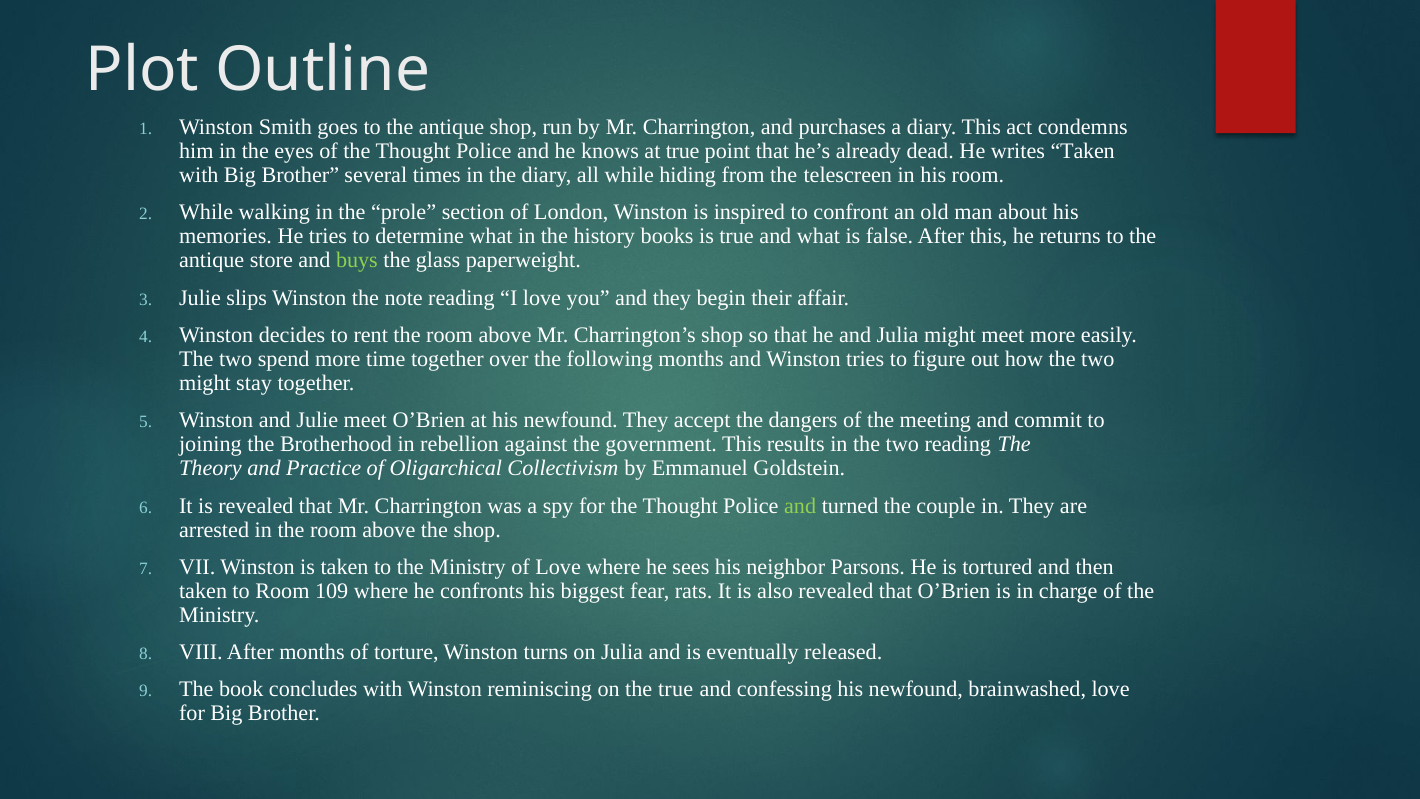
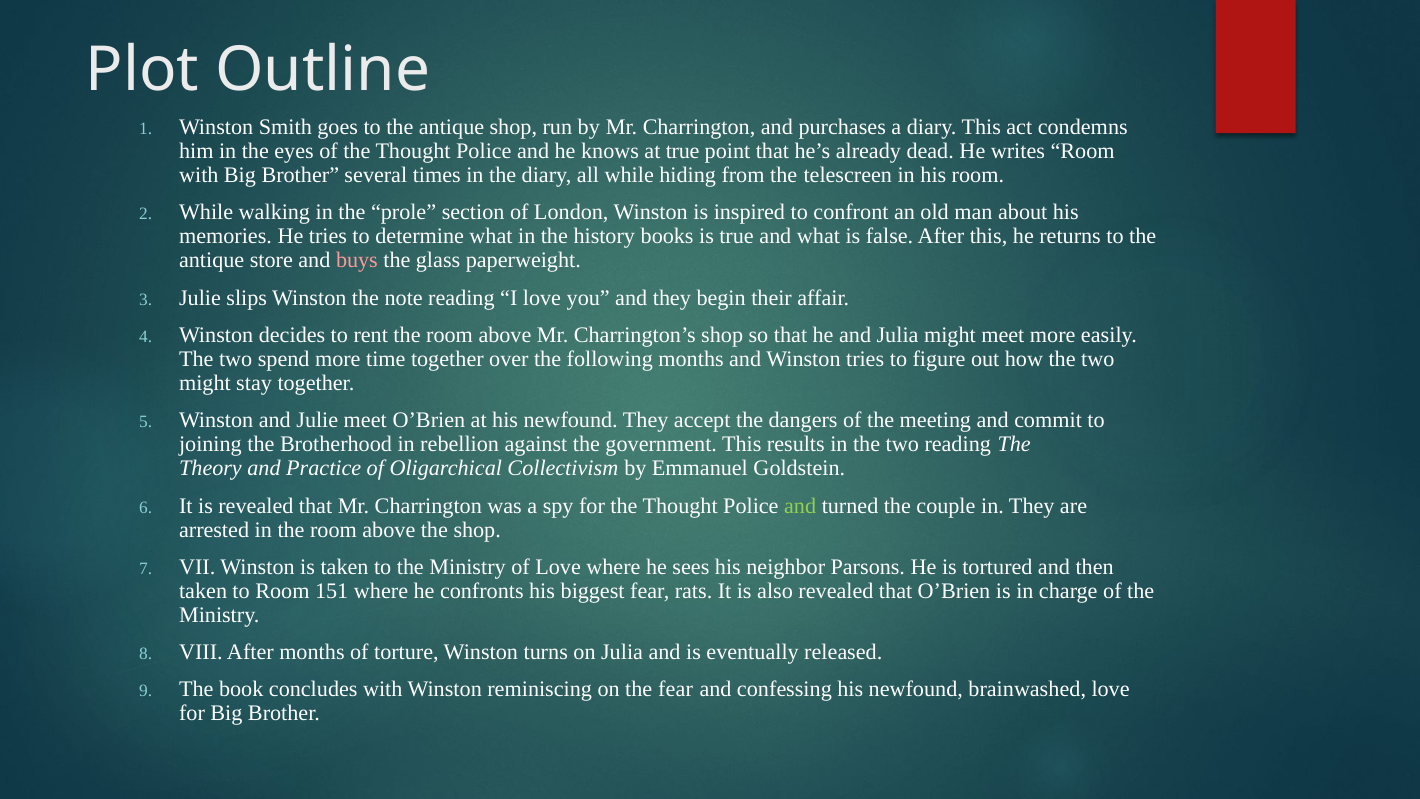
writes Taken: Taken -> Room
buys colour: light green -> pink
109: 109 -> 151
the true: true -> fear
